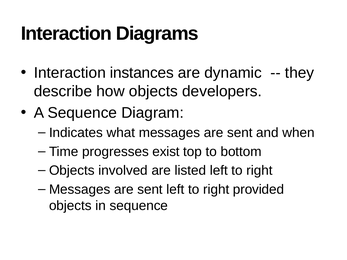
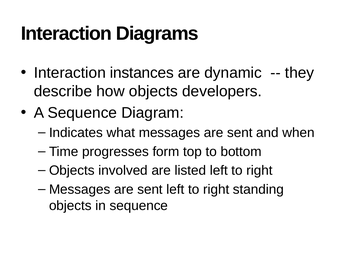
exist: exist -> form
provided: provided -> standing
